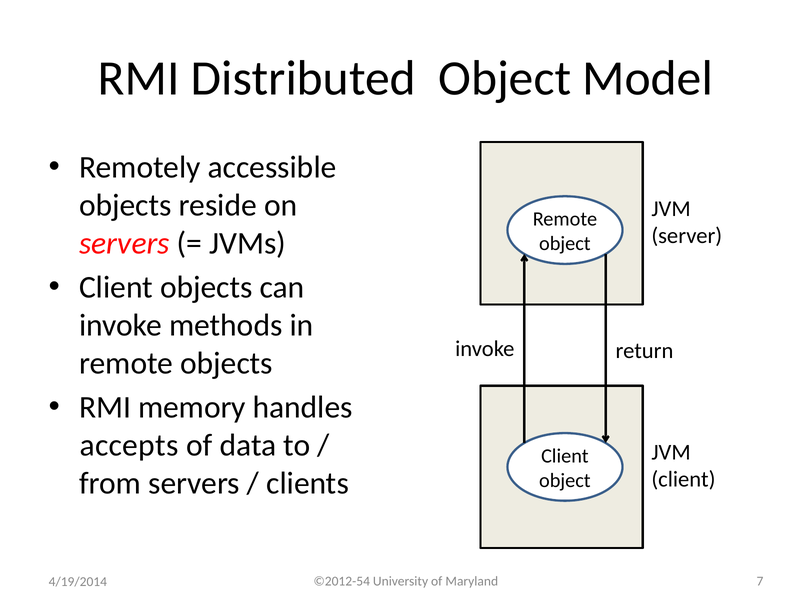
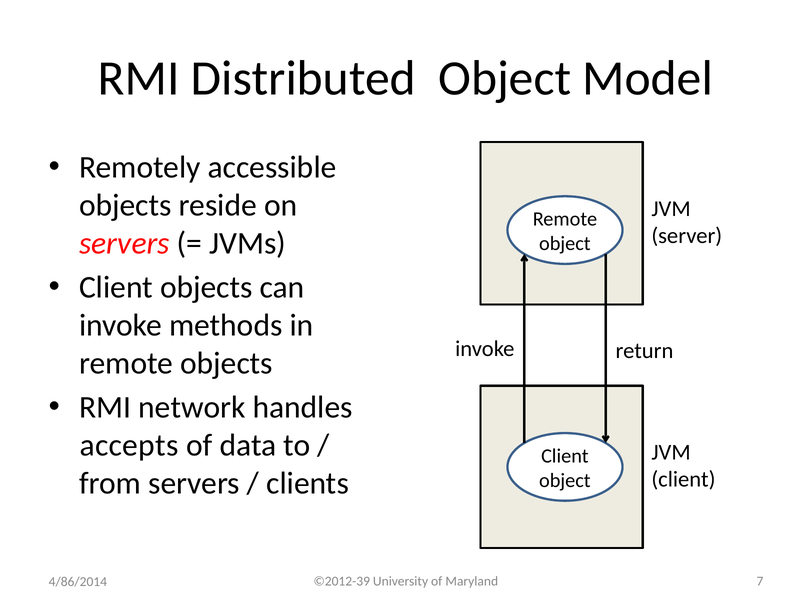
memory: memory -> network
©2012-54: ©2012-54 -> ©2012-39
4/19/2014: 4/19/2014 -> 4/86/2014
